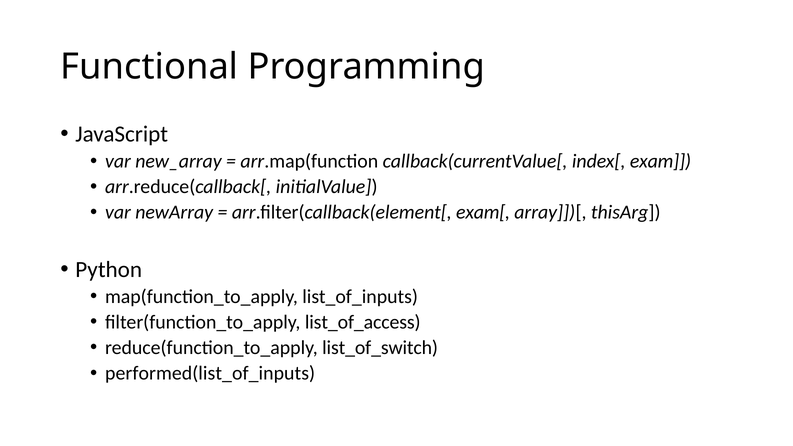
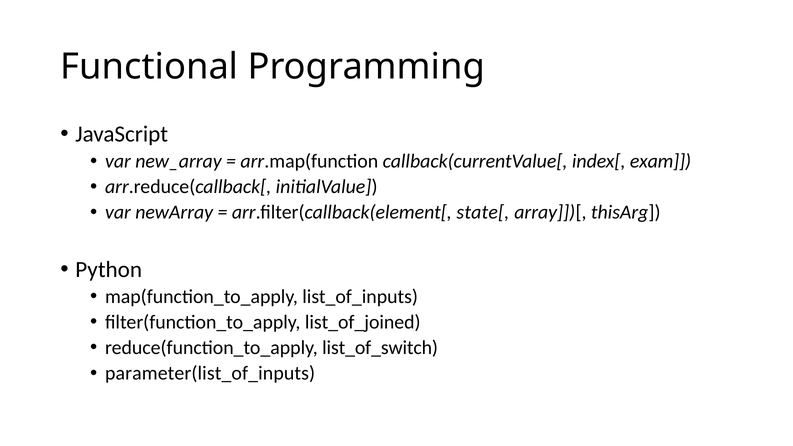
exam[: exam[ -> state[
list_of_access: list_of_access -> list_of_joined
performed(list_of_inputs: performed(list_of_inputs -> parameter(list_of_inputs
